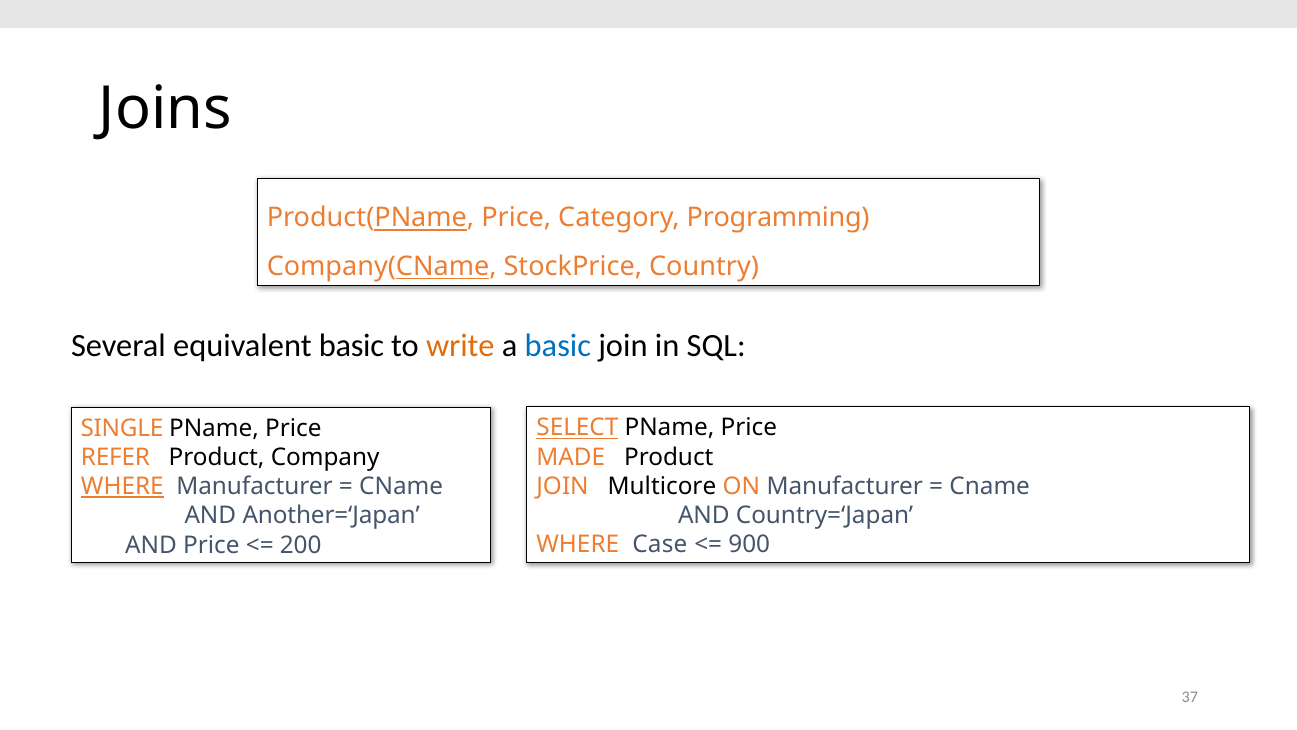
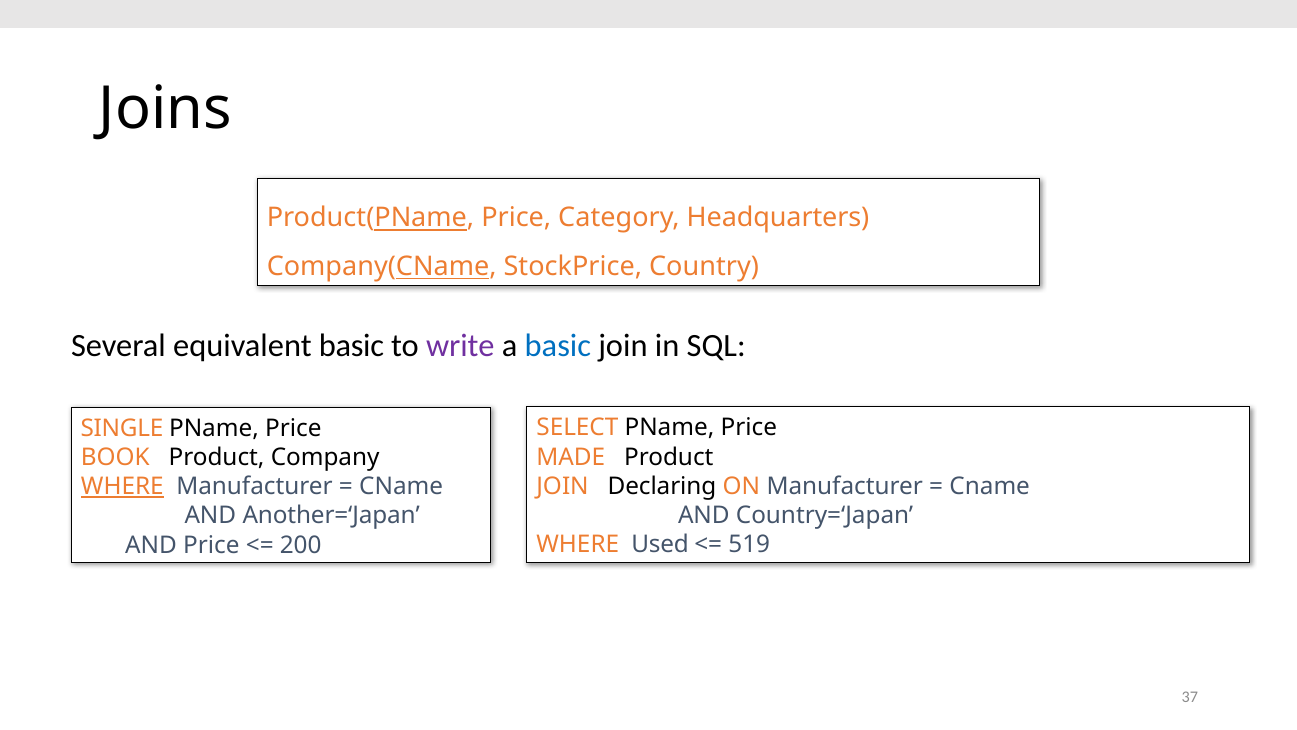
Programming: Programming -> Headquarters
write colour: orange -> purple
SELECT underline: present -> none
REFER: REFER -> BOOK
Multicore: Multicore -> Declaring
Case: Case -> Used
900: 900 -> 519
